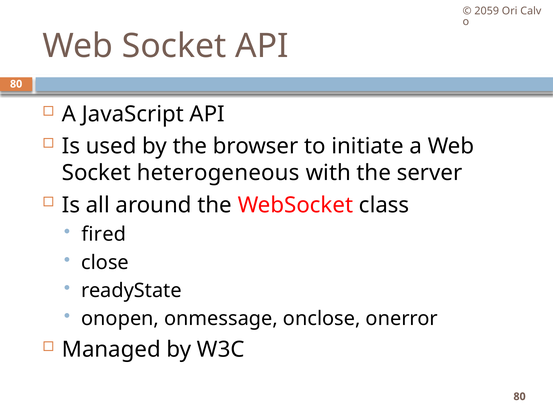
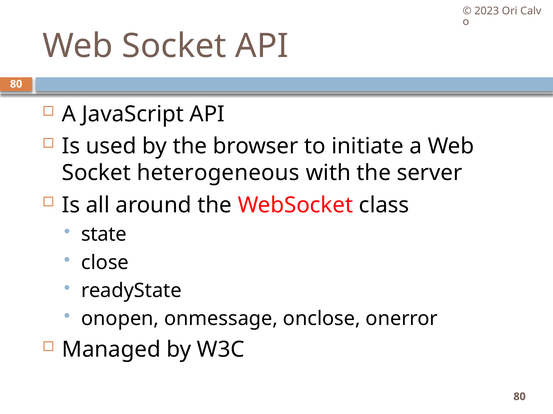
2059: 2059 -> 2023
fired: fired -> state
